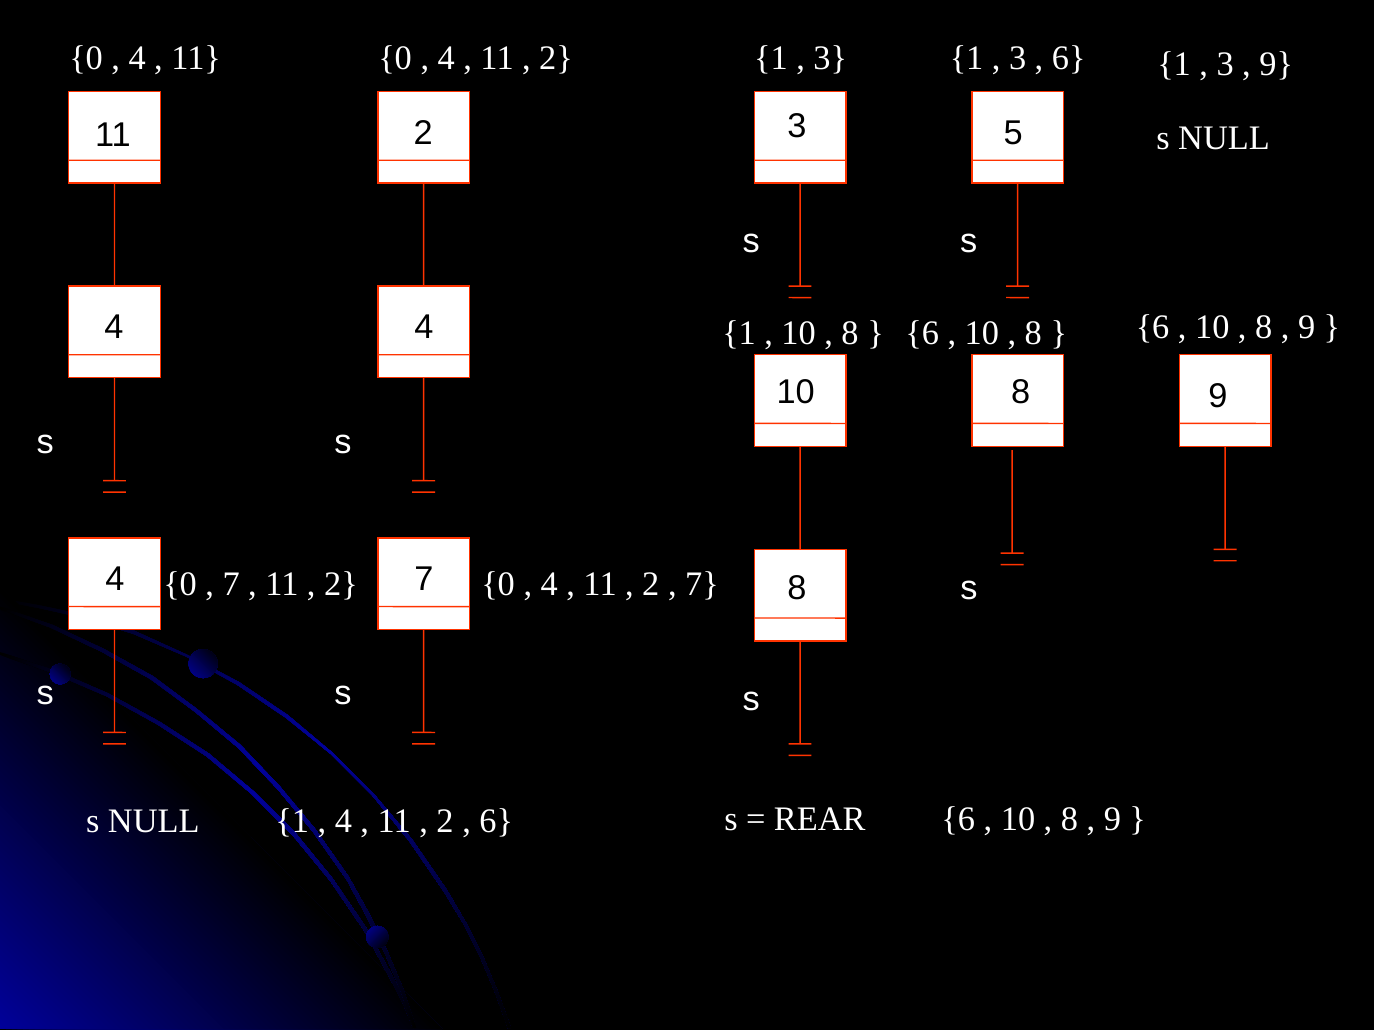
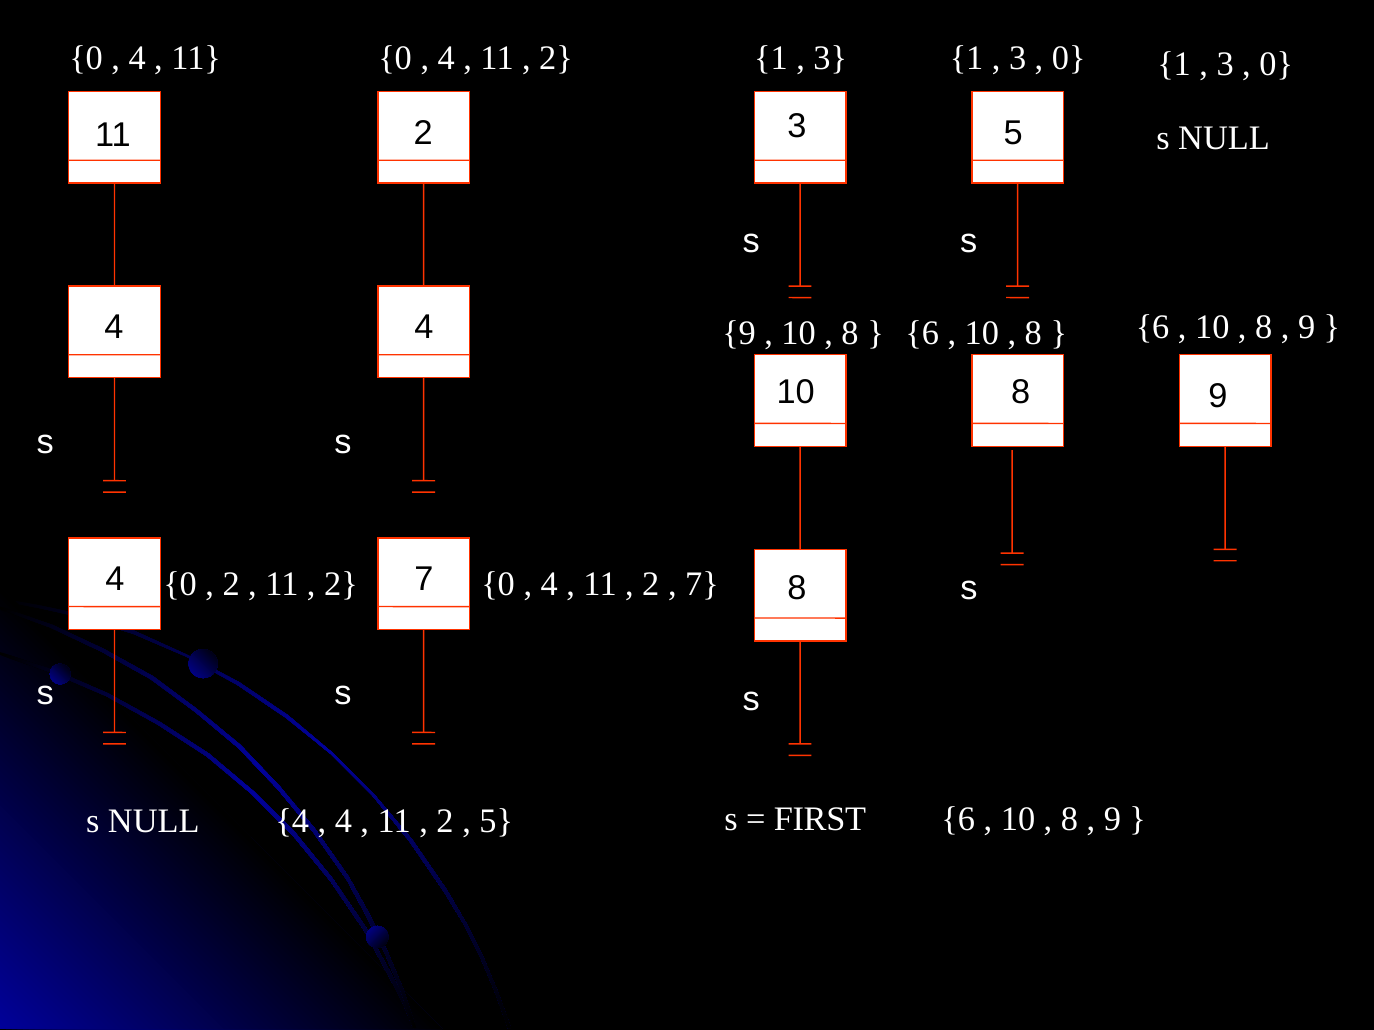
6 at (1069, 58): 6 -> 0
9 at (1276, 64): 9 -> 0
1 at (739, 333): 1 -> 9
7 at (231, 585): 7 -> 2
REAR: REAR -> FIRST
NULL 1: 1 -> 4
6 at (496, 822): 6 -> 5
